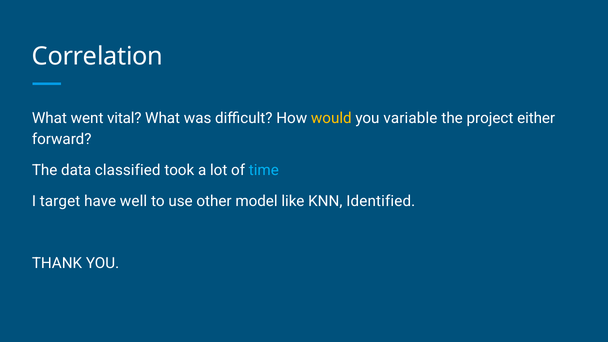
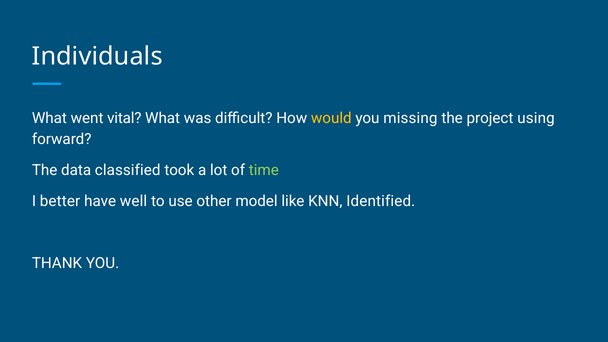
Correlation: Correlation -> Individuals
variable: variable -> missing
either: either -> using
time colour: light blue -> light green
target: target -> better
